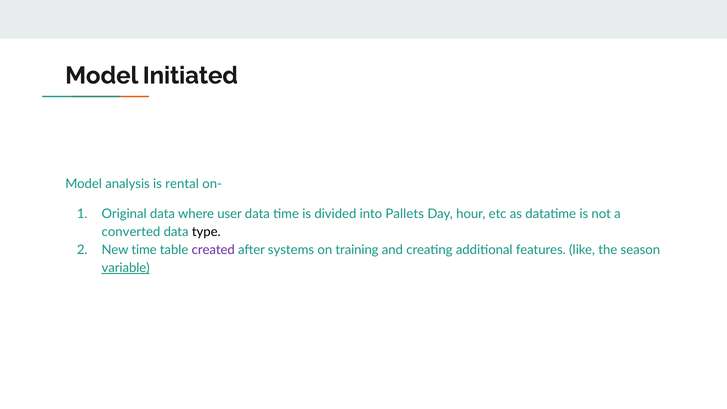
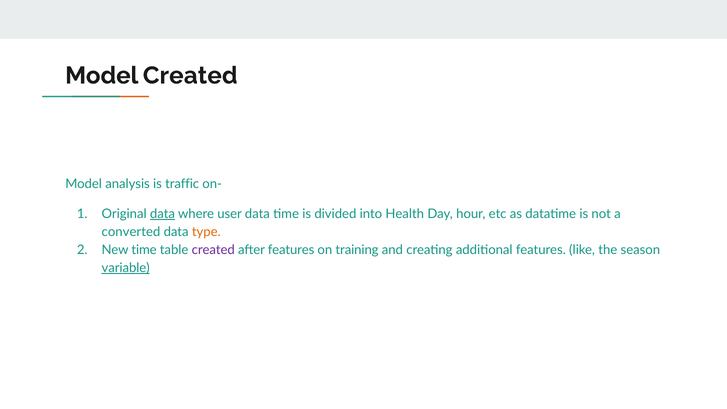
Model Initiated: Initiated -> Created
rental: rental -> traffic
data at (162, 214) underline: none -> present
Pallets: Pallets -> Health
type colour: black -> orange
after systems: systems -> features
